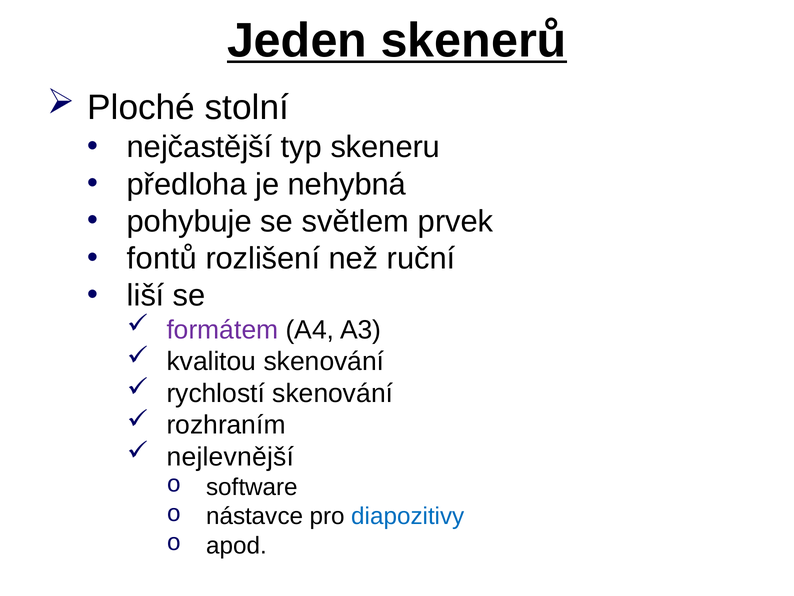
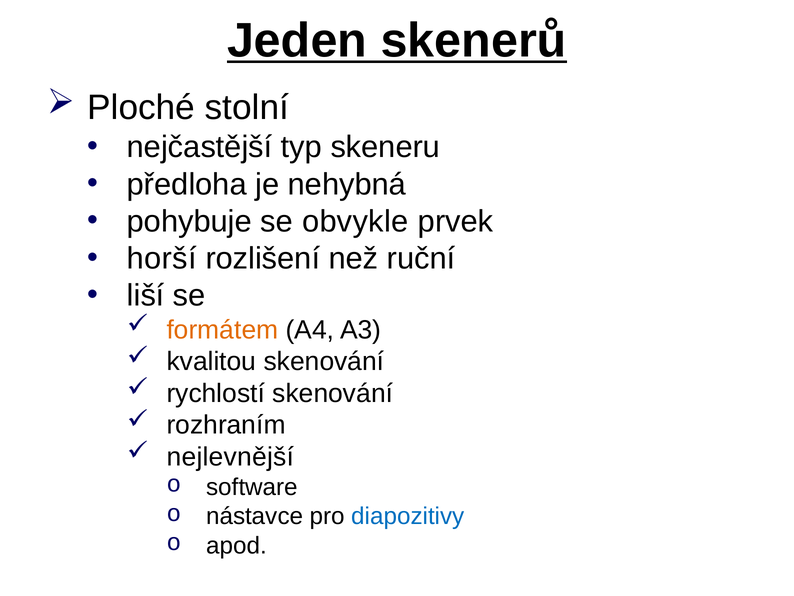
světlem: světlem -> obvykle
fontů: fontů -> horší
formátem colour: purple -> orange
